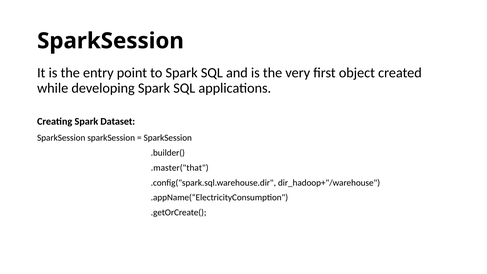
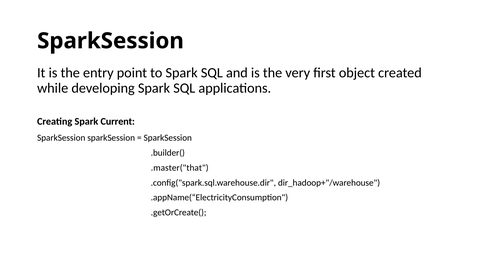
Dataset: Dataset -> Current
